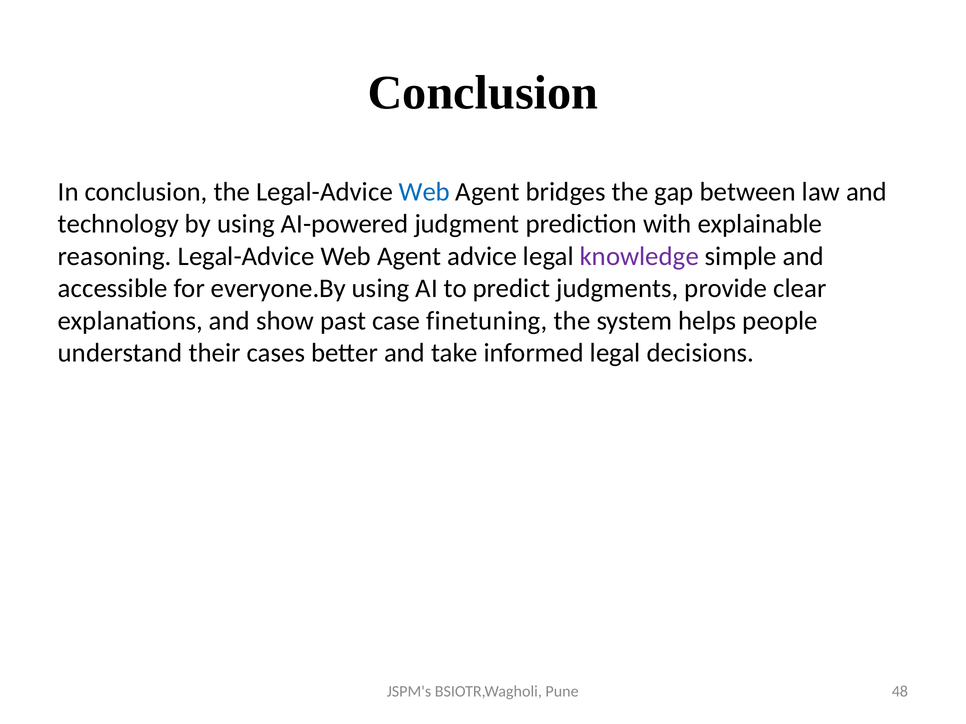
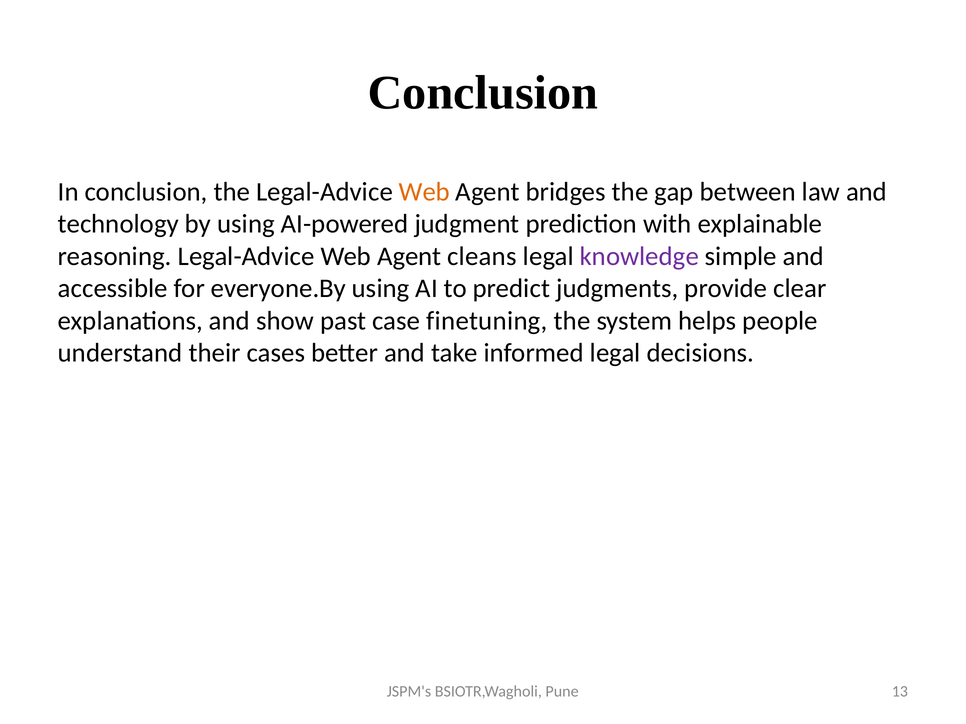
Web at (424, 192) colour: blue -> orange
advice: advice -> cleans
48: 48 -> 13
